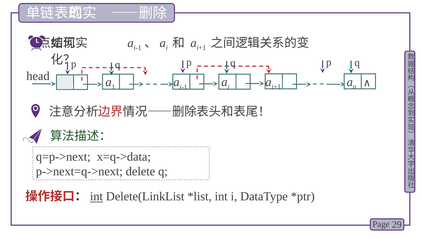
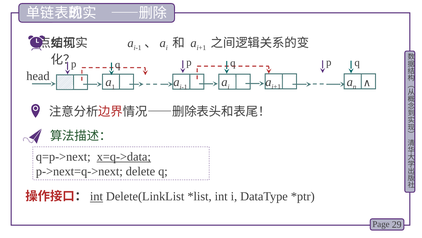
x=q->data underline: none -> present
